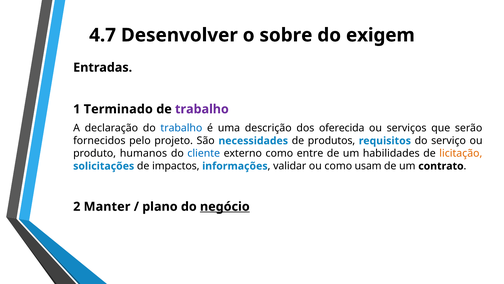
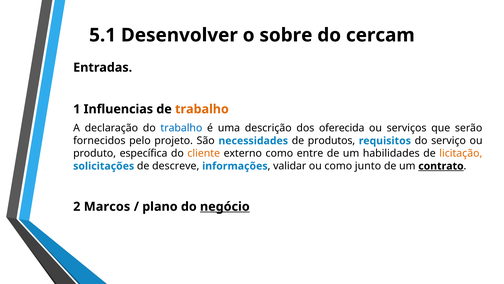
4.7: 4.7 -> 5.1
exigem: exigem -> cercam
Terminado: Terminado -> Influencias
trabalho at (202, 109) colour: purple -> orange
humanos: humanos -> específica
cliente colour: blue -> orange
impactos: impactos -> descreve
usam: usam -> junto
contrato underline: none -> present
Manter: Manter -> Marcos
